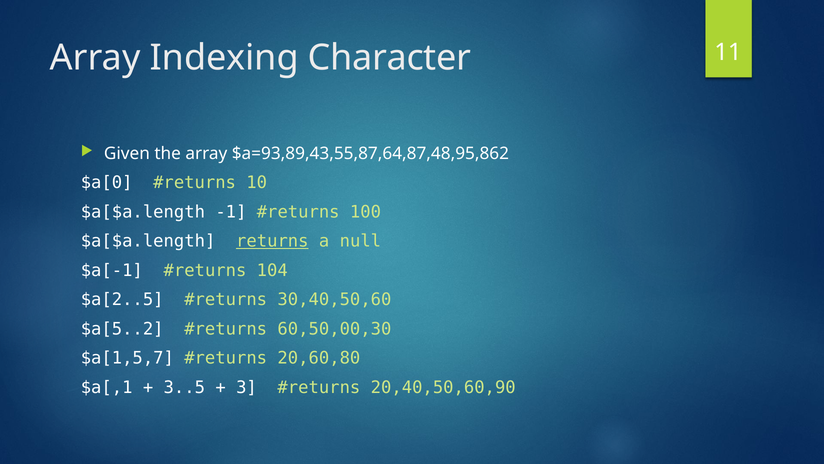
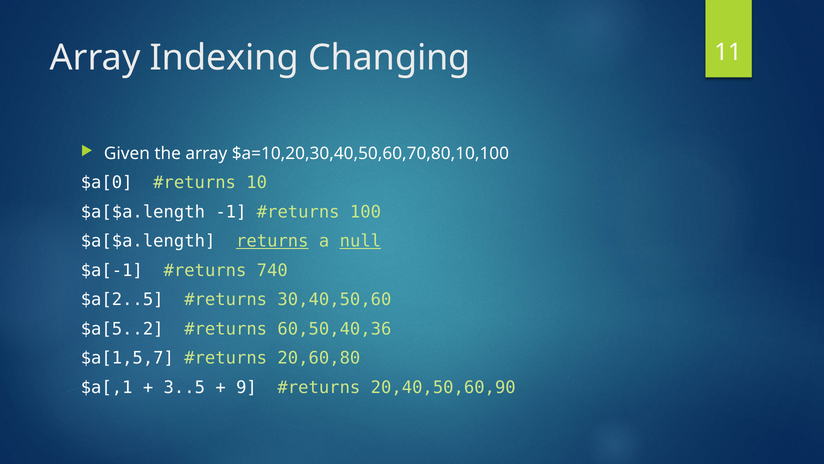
Character: Character -> Changing
$a=93,89,43,55,87,64,87,48,95,862: $a=93,89,43,55,87,64,87,48,95,862 -> $a=10,20,30,40,50,60,70,80,10,100
null underline: none -> present
104: 104 -> 740
60,50,00,30: 60,50,00,30 -> 60,50,40,36
3: 3 -> 9
